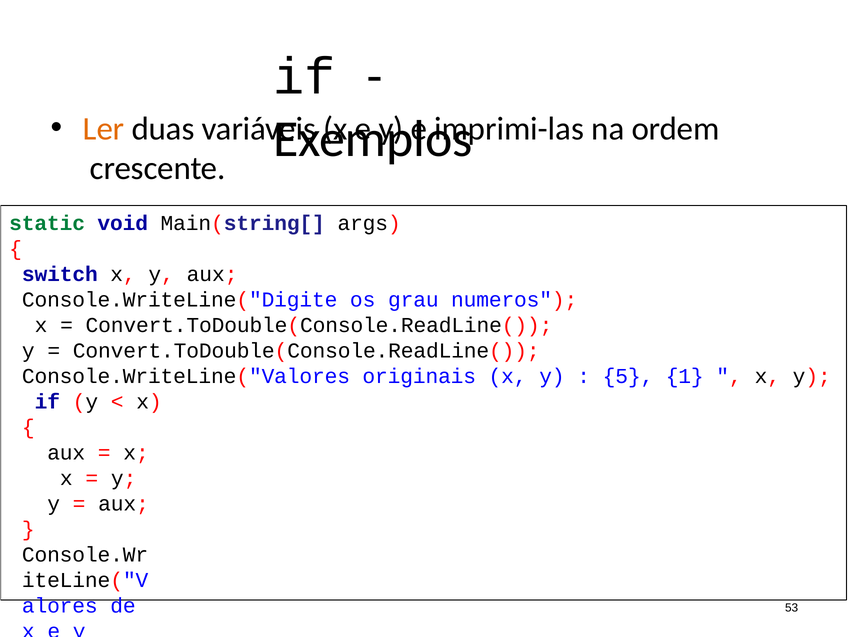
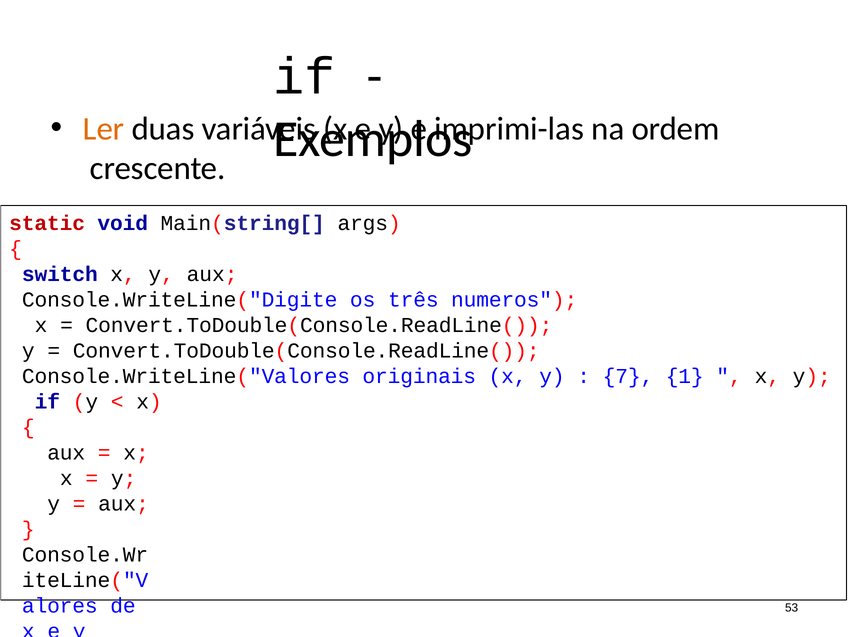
static colour: green -> red
grau: grau -> três
5: 5 -> 7
